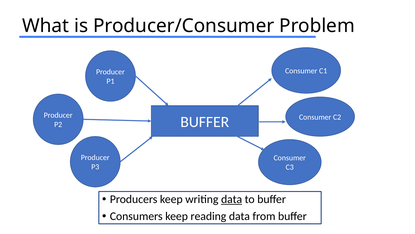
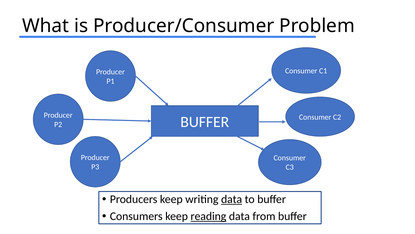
reading underline: none -> present
